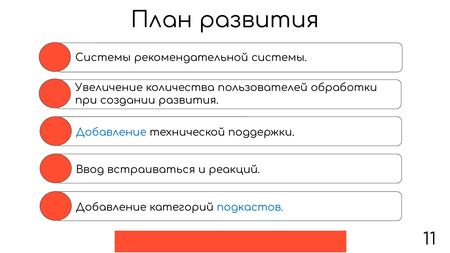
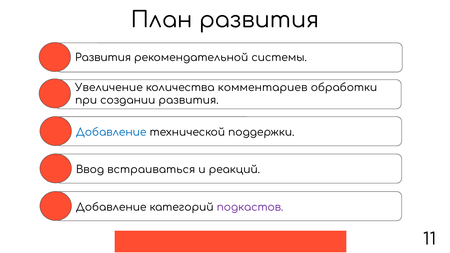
Системы at (103, 58): Системы -> Развития
пользователей: пользователей -> комментариев
подкастов colour: blue -> purple
